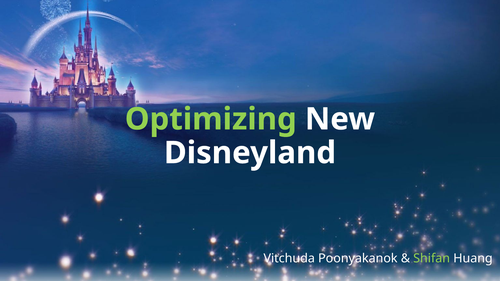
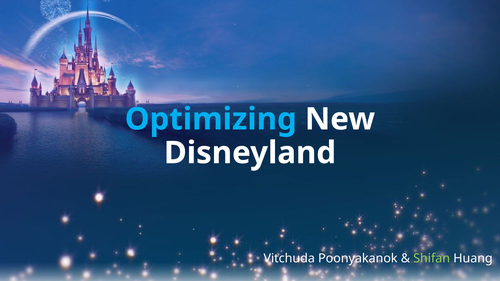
Optimizing colour: light green -> light blue
